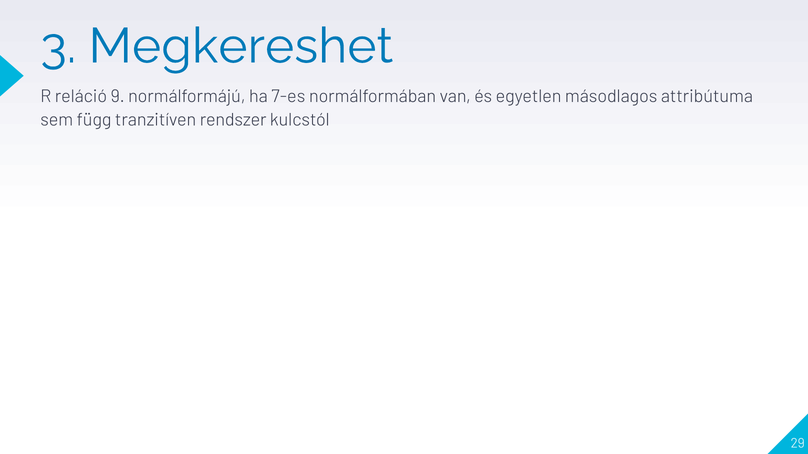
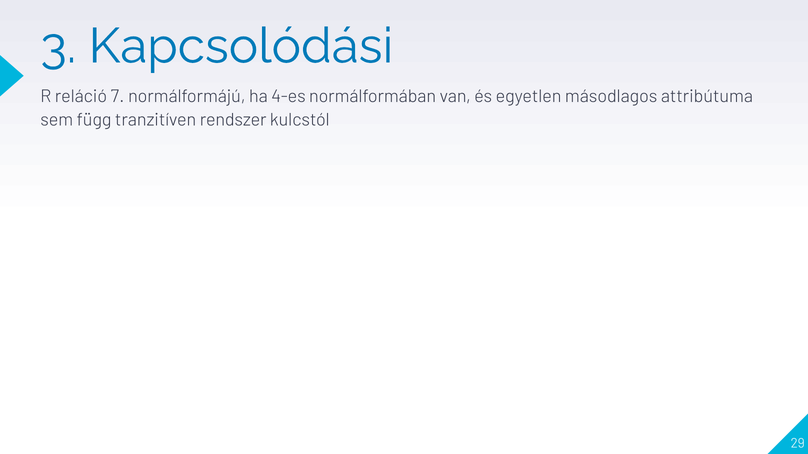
Megkereshet: Megkereshet -> Kapcsolódási
9: 9 -> 7
7-es: 7-es -> 4-es
